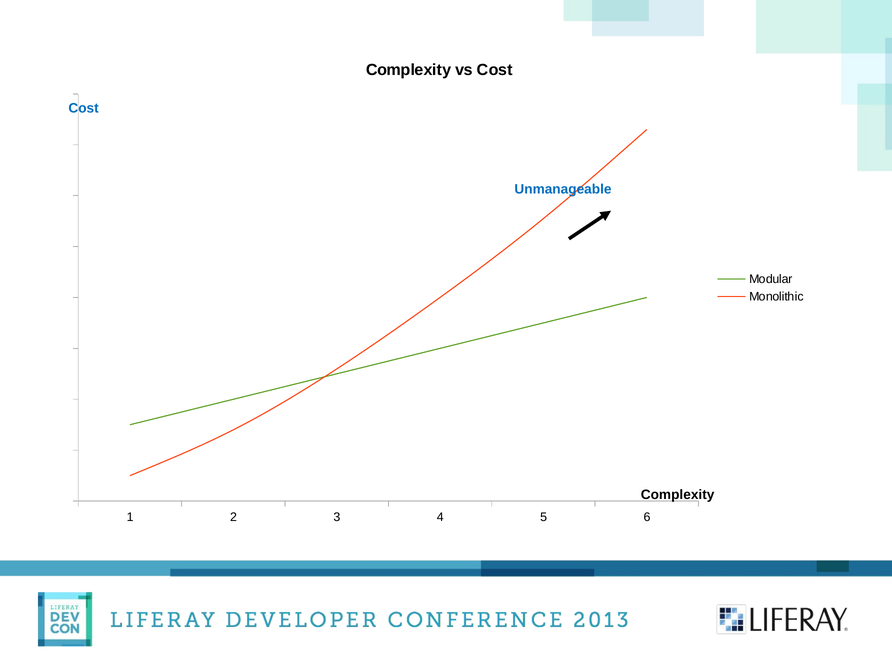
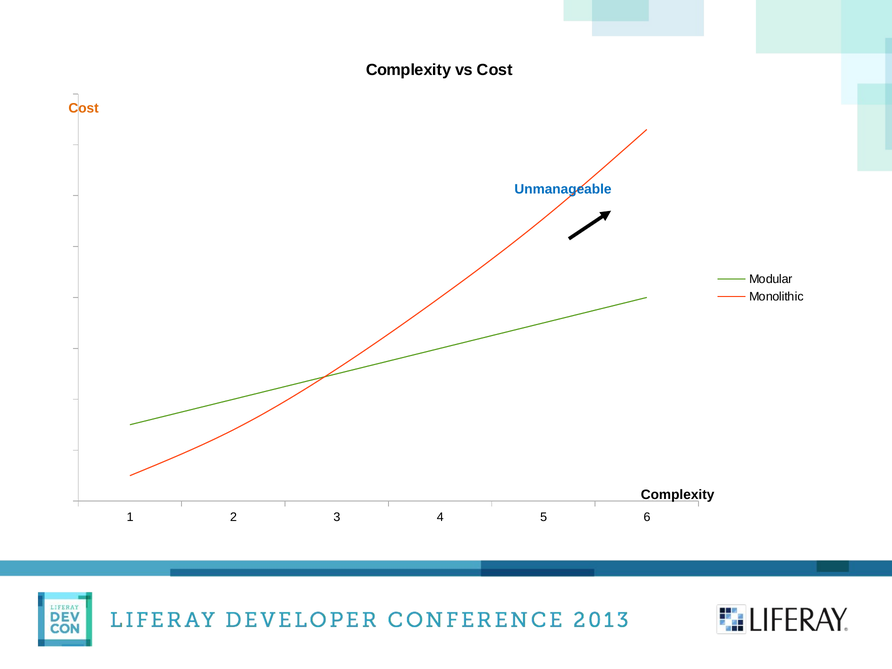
Cost at (84, 108) colour: blue -> orange
